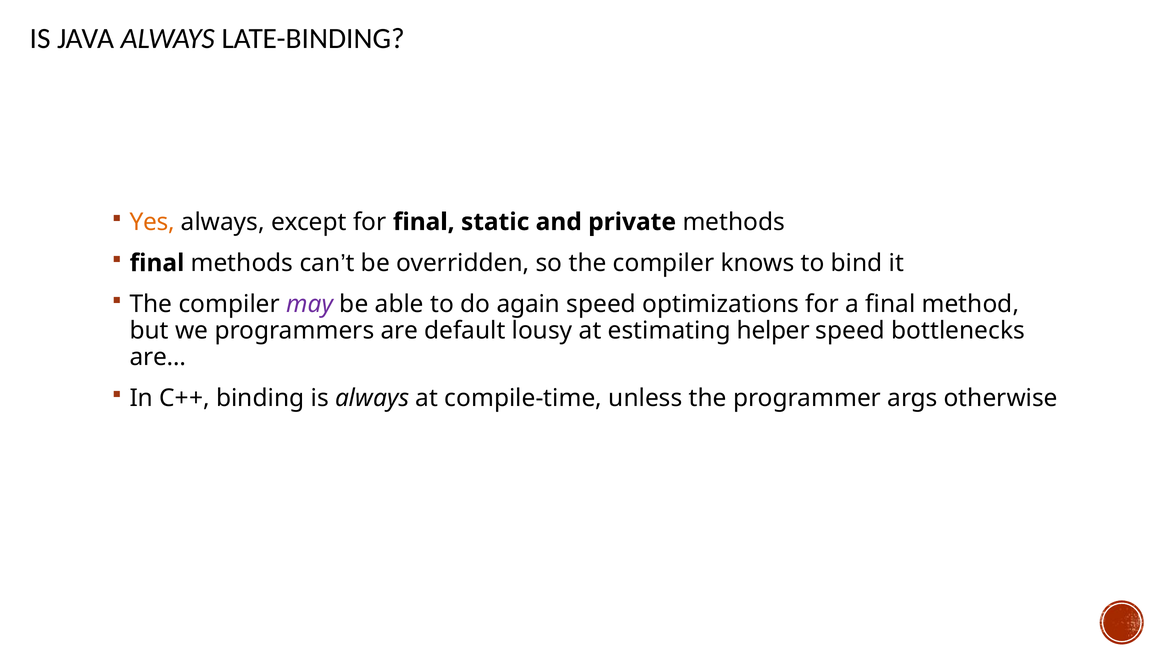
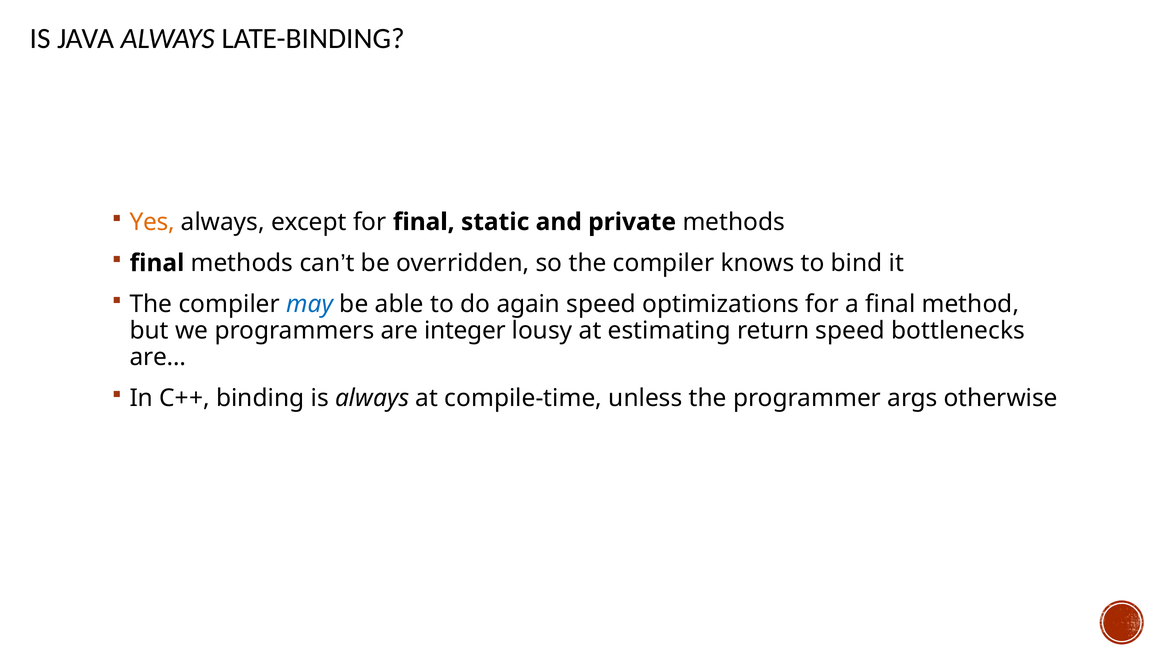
may colour: purple -> blue
default: default -> integer
helper: helper -> return
